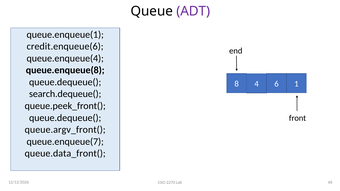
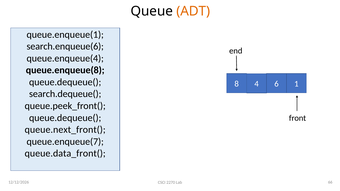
ADT colour: purple -> orange
credit.enqueue(6: credit.enqueue(6 -> search.enqueue(6
queue.argv_front(: queue.argv_front( -> queue.next_front(
